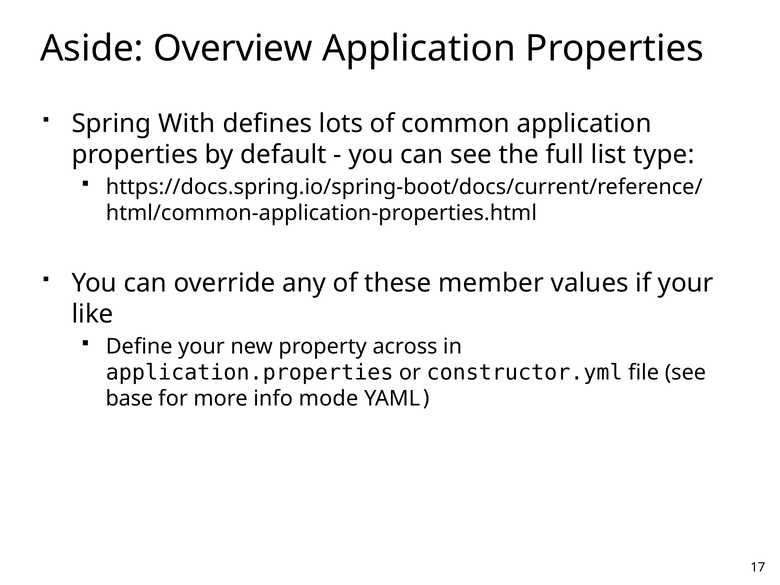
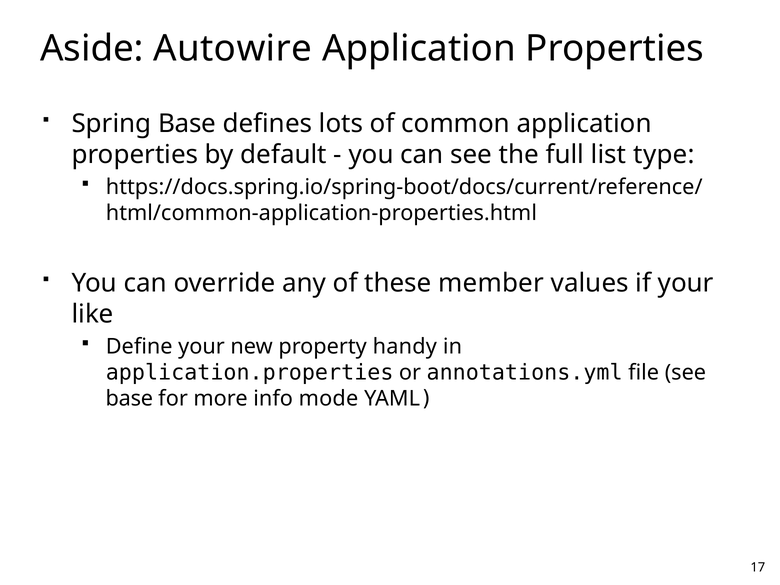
Overview: Overview -> Autowire
Spring With: With -> Base
across: across -> handy
constructor.yml: constructor.yml -> annotations.yml
